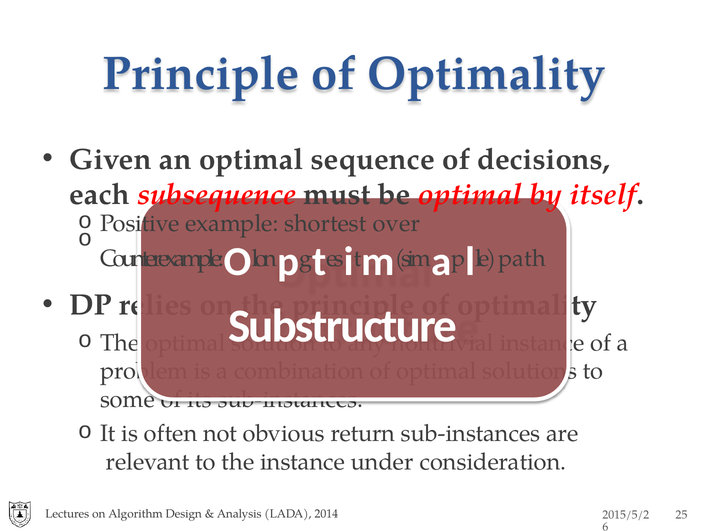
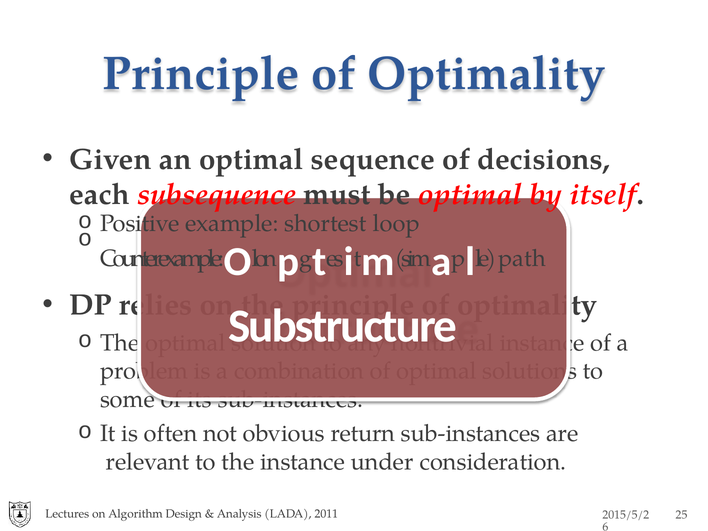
over: over -> loop
2014: 2014 -> 2011
